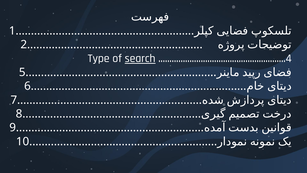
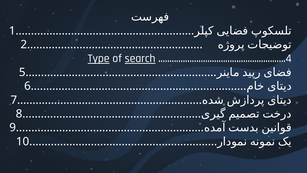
Type underline: none -> present
